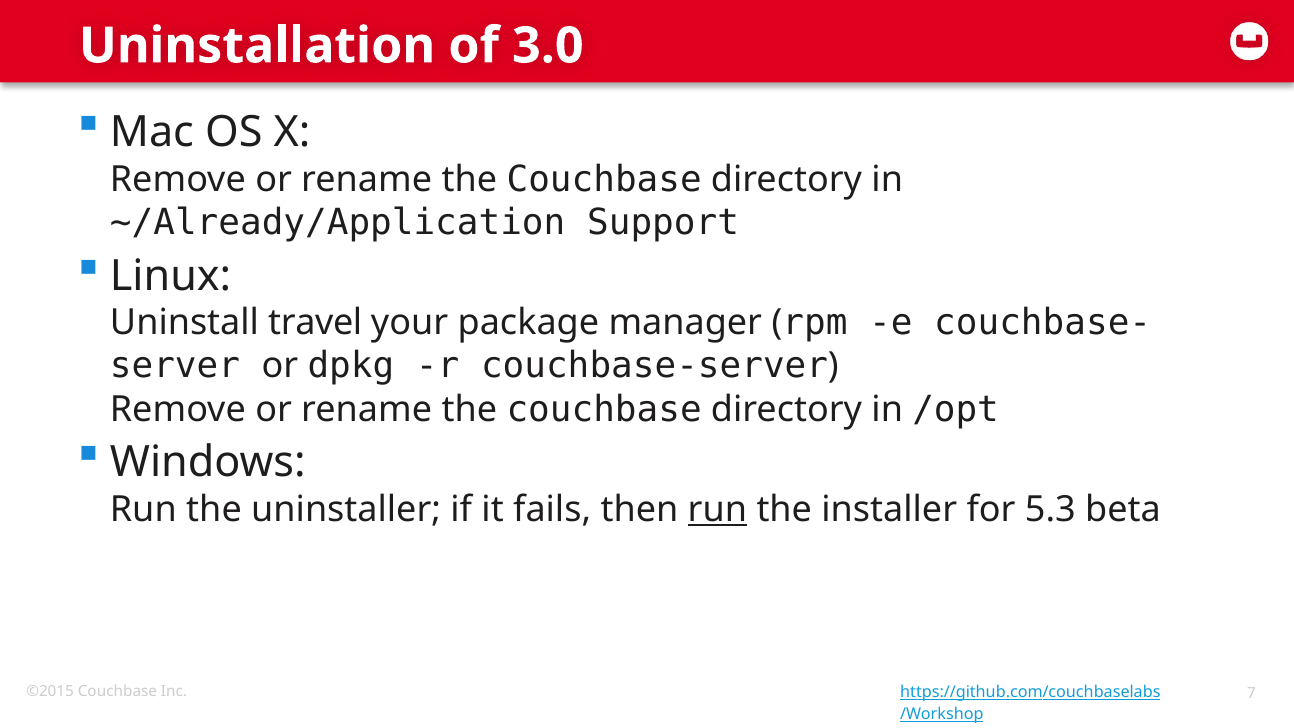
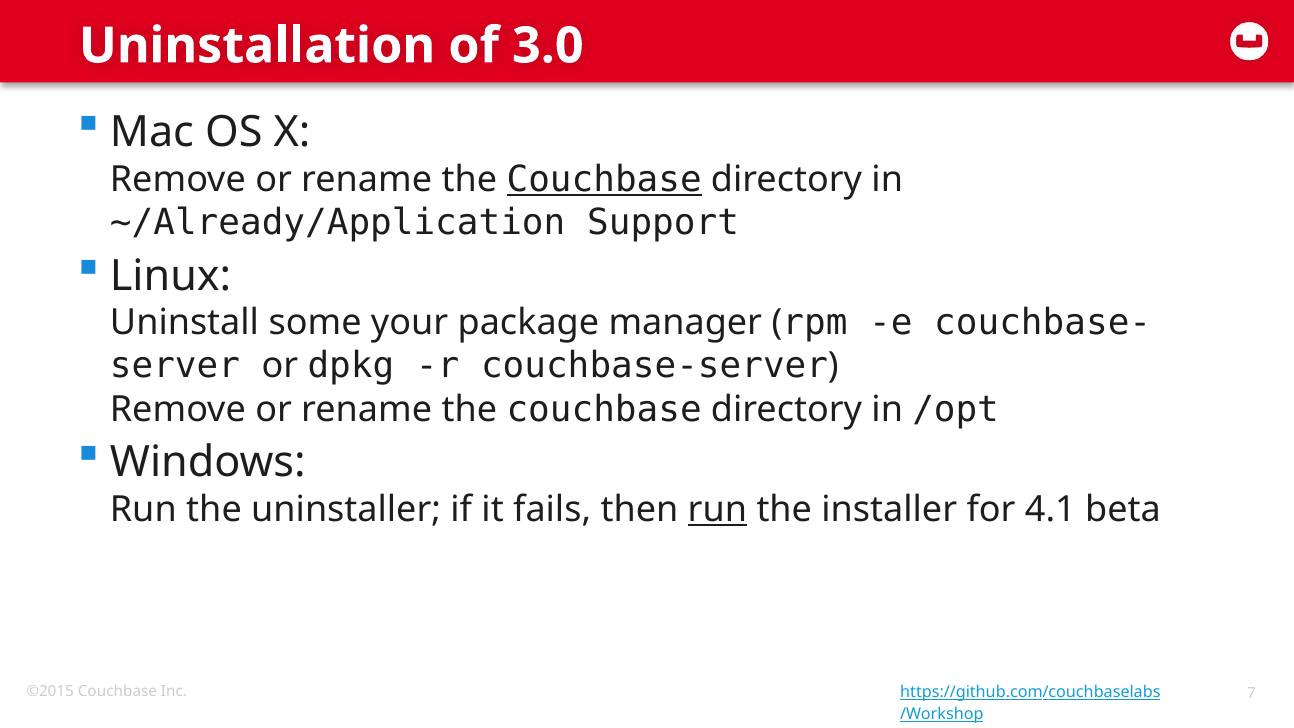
Couchbase at (604, 179) underline: none -> present
travel: travel -> some
5.3: 5.3 -> 4.1
